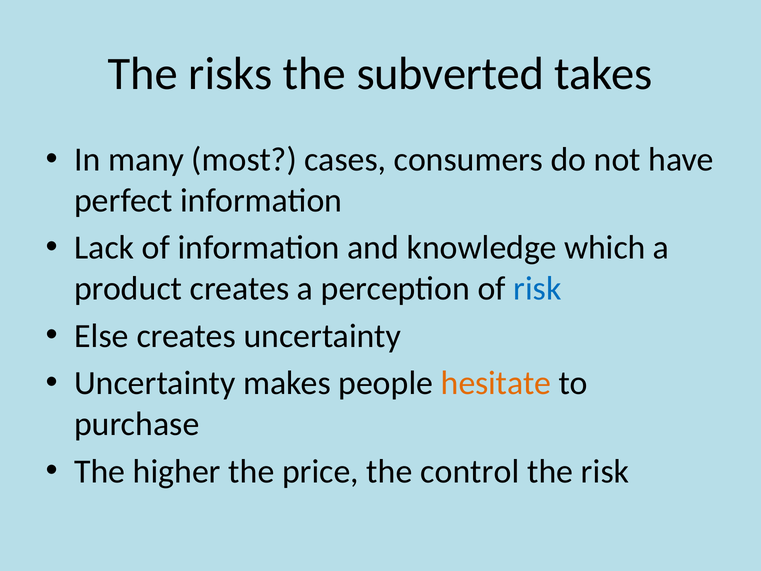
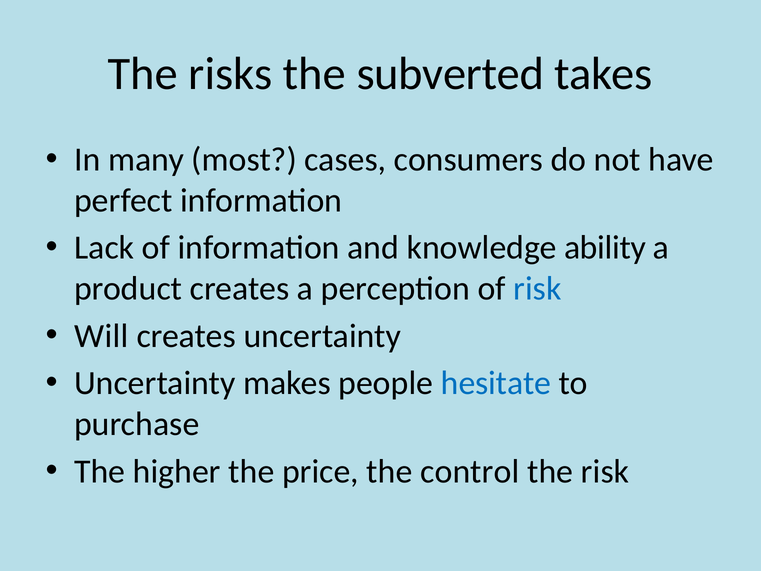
which: which -> ability
Else: Else -> Will
hesitate colour: orange -> blue
